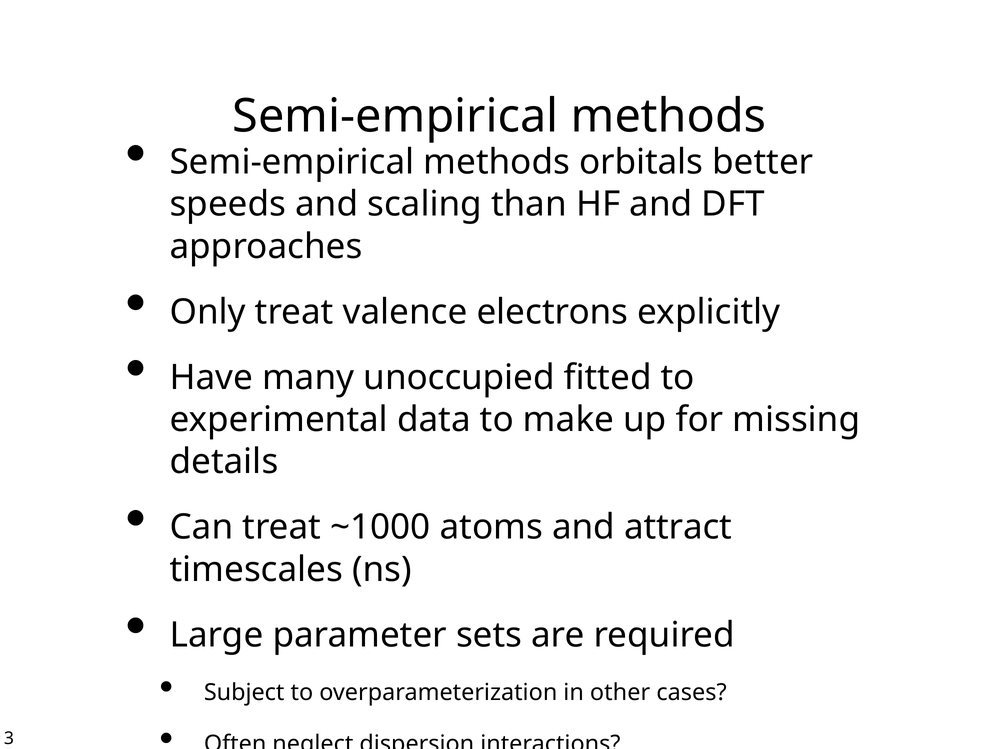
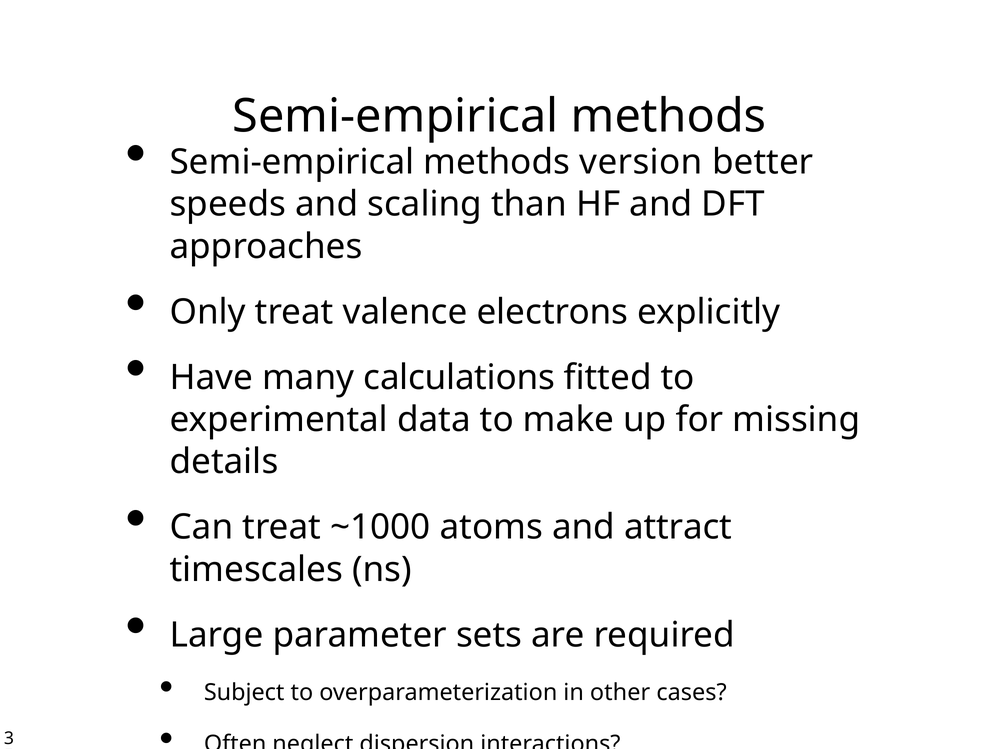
orbitals: orbitals -> version
unoccupied: unoccupied -> calculations
